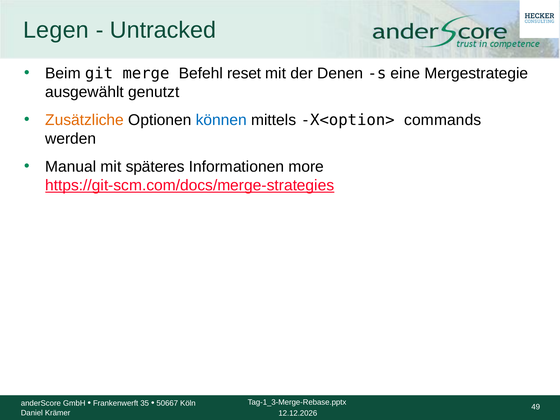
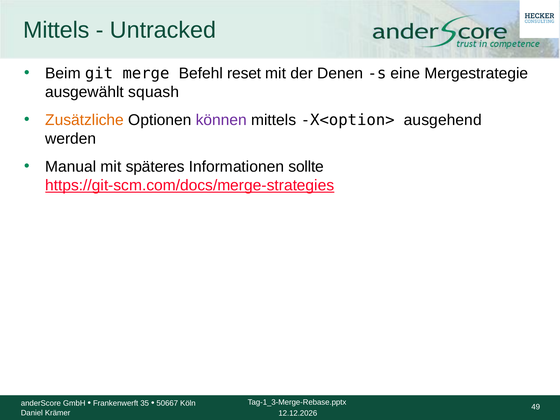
Legen at (56, 30): Legen -> Mittels
genutzt: genutzt -> squash
können colour: blue -> purple
commands: commands -> ausgehend
more: more -> sollte
